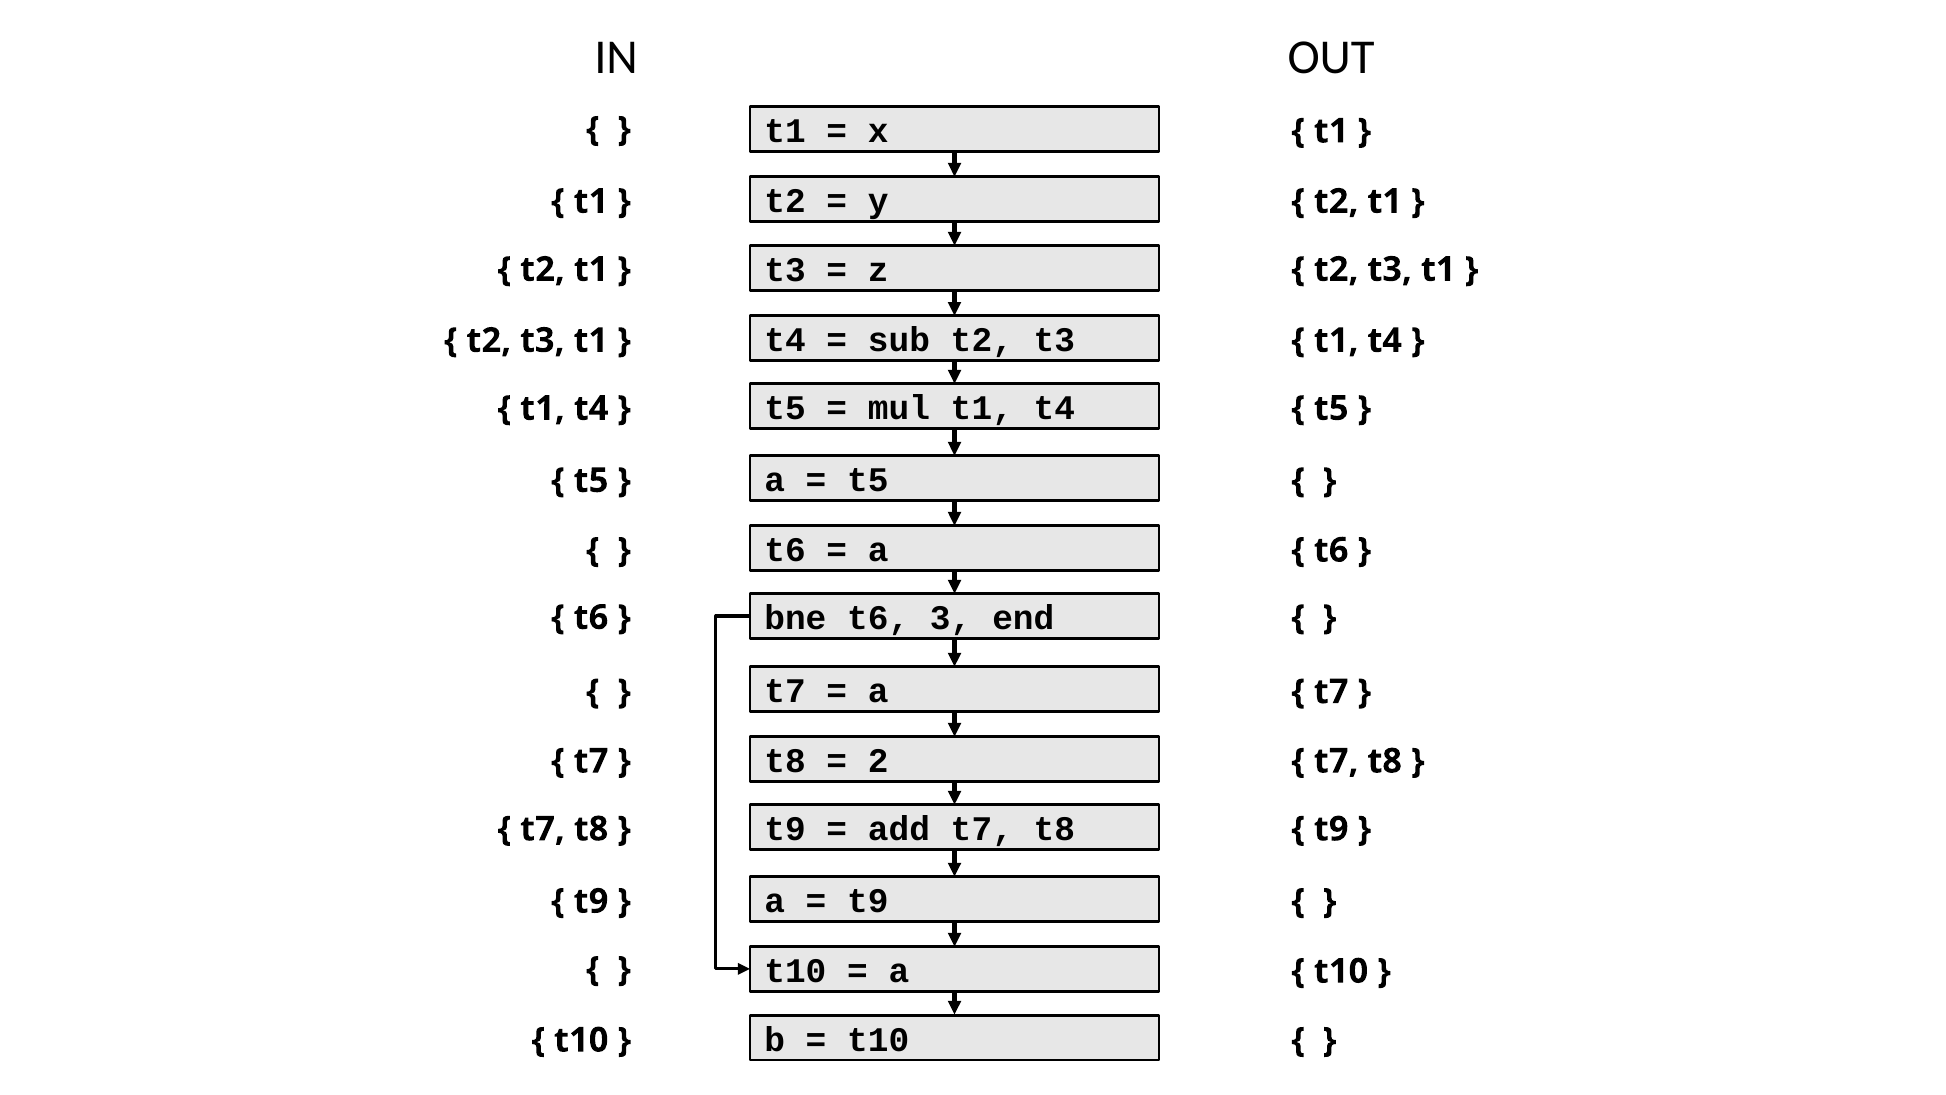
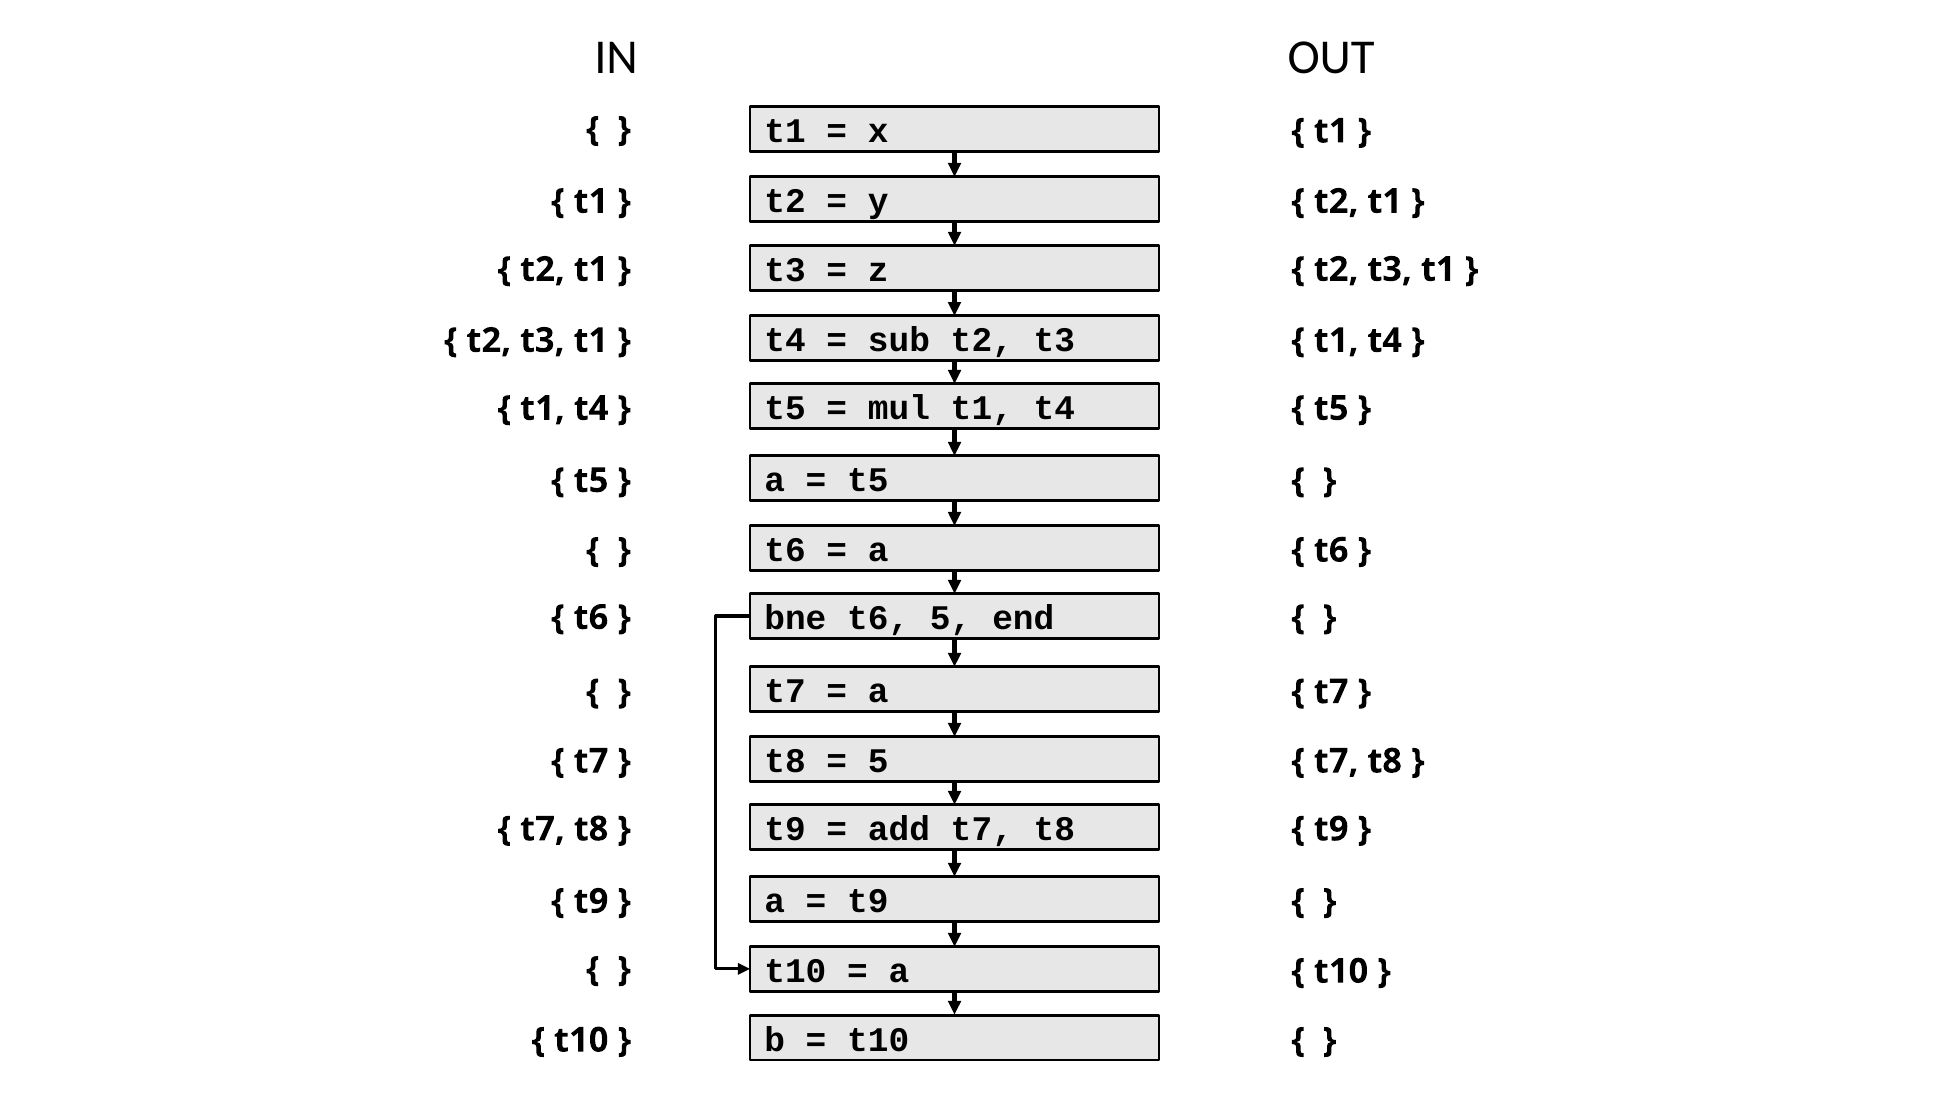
t6 3: 3 -> 5
2 at (878, 761): 2 -> 5
